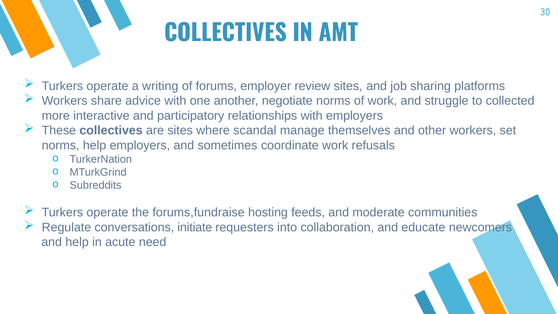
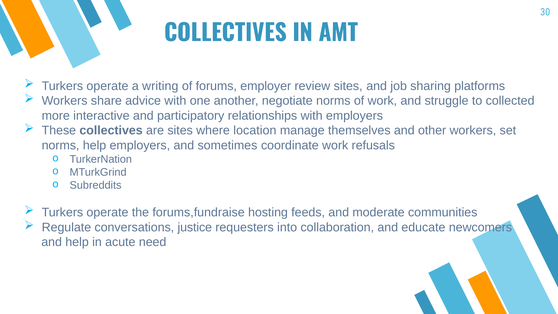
scandal: scandal -> location
initiate: initiate -> justice
